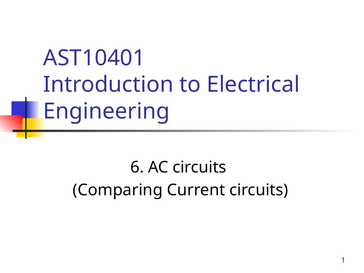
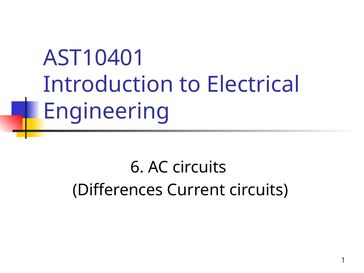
Comparing: Comparing -> Differences
